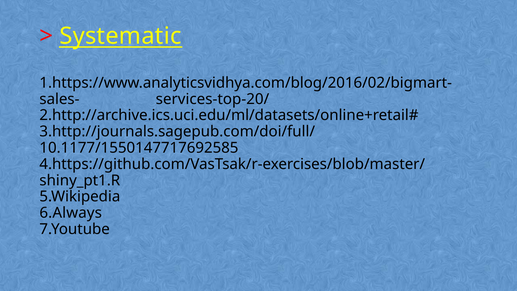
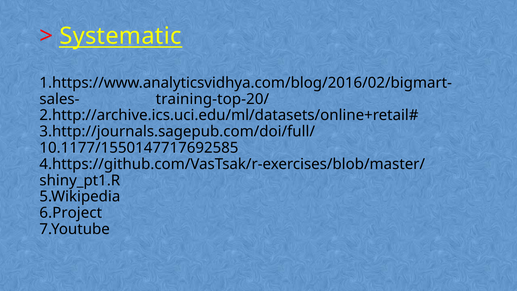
services-top-20/: services-top-20/ -> training-top-20/
6.Always: 6.Always -> 6.Project
